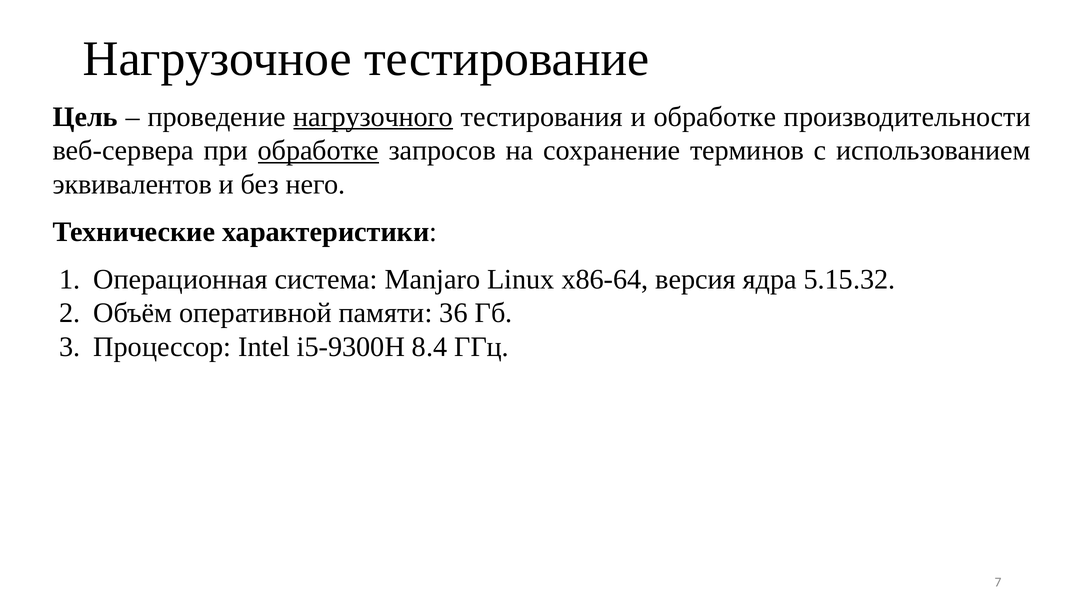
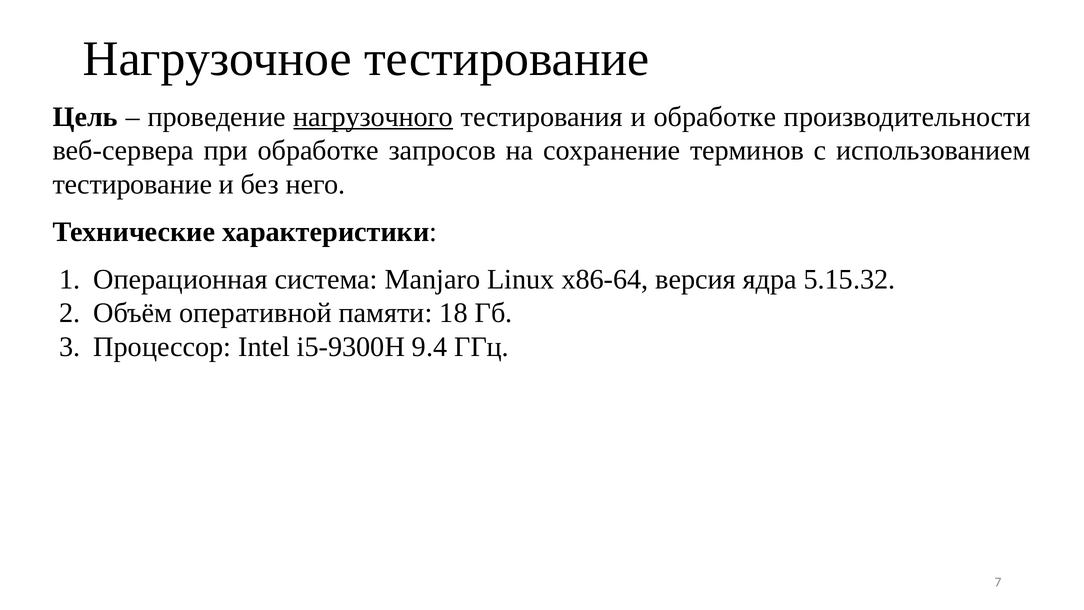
обработке at (318, 150) underline: present -> none
эквивалентов at (132, 184): эквивалентов -> тестирование
36: 36 -> 18
8.4: 8.4 -> 9.4
